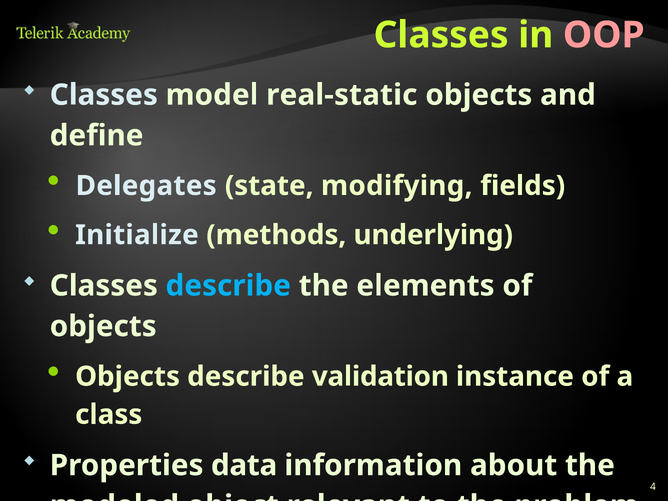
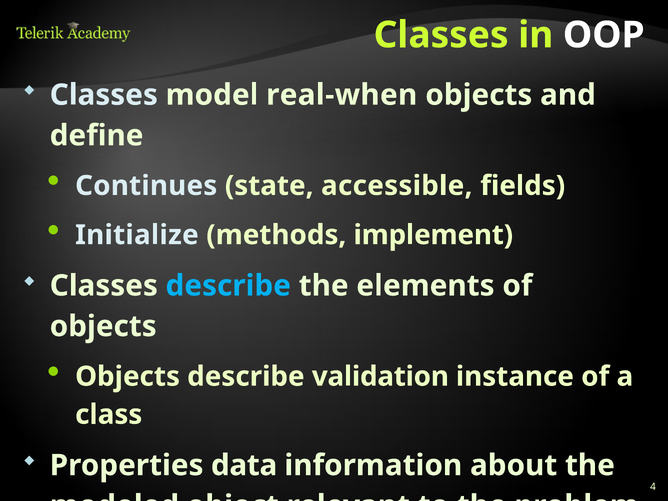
OOP colour: pink -> white
real-static: real-static -> real-when
Delegates: Delegates -> Continues
modifying: modifying -> accessible
methods underlying: underlying -> implement
